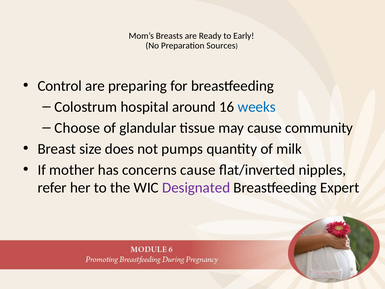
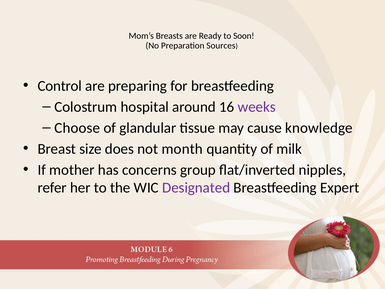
Early: Early -> Soon
weeks colour: blue -> purple
community: community -> knowledge
pumps: pumps -> month
concerns cause: cause -> group
